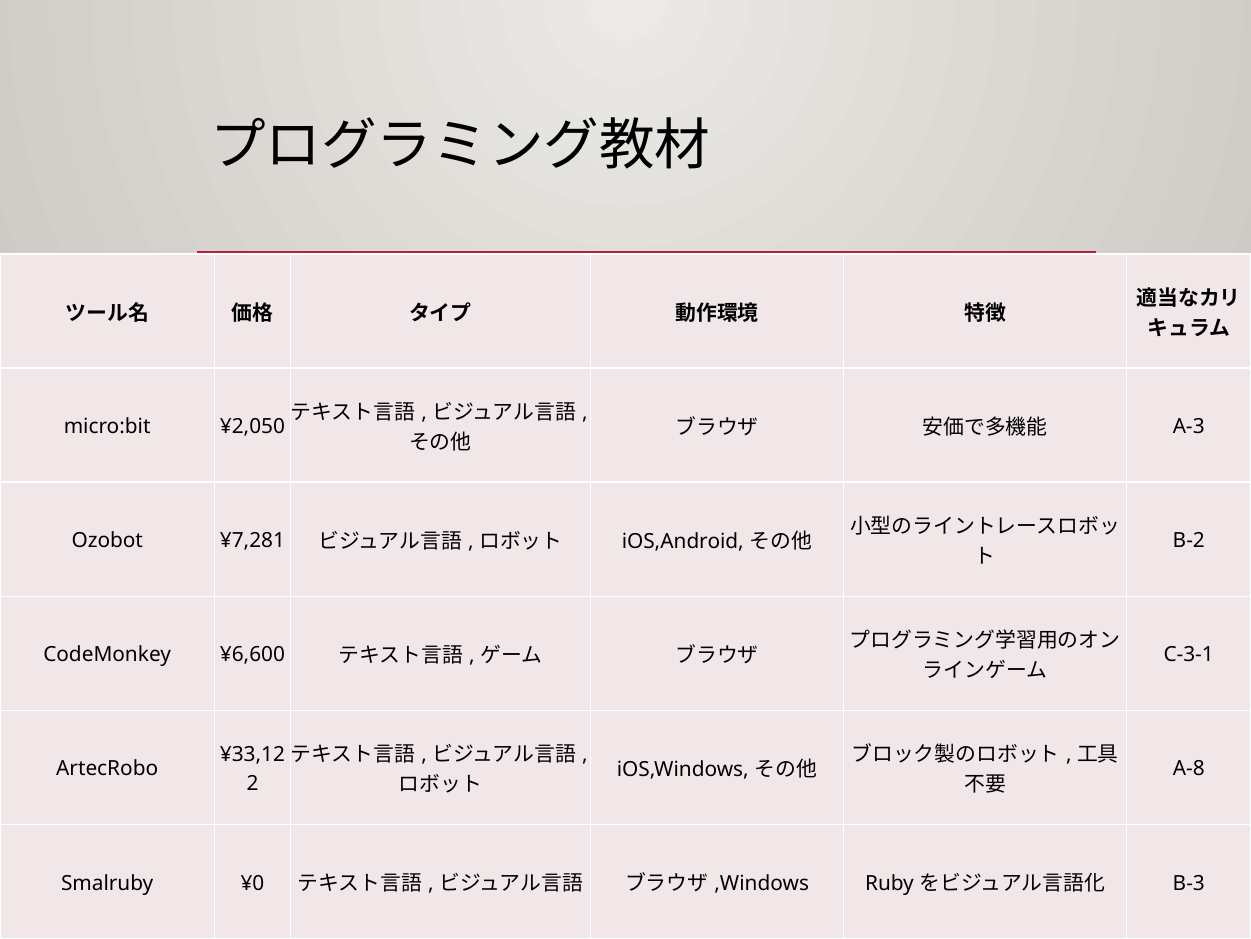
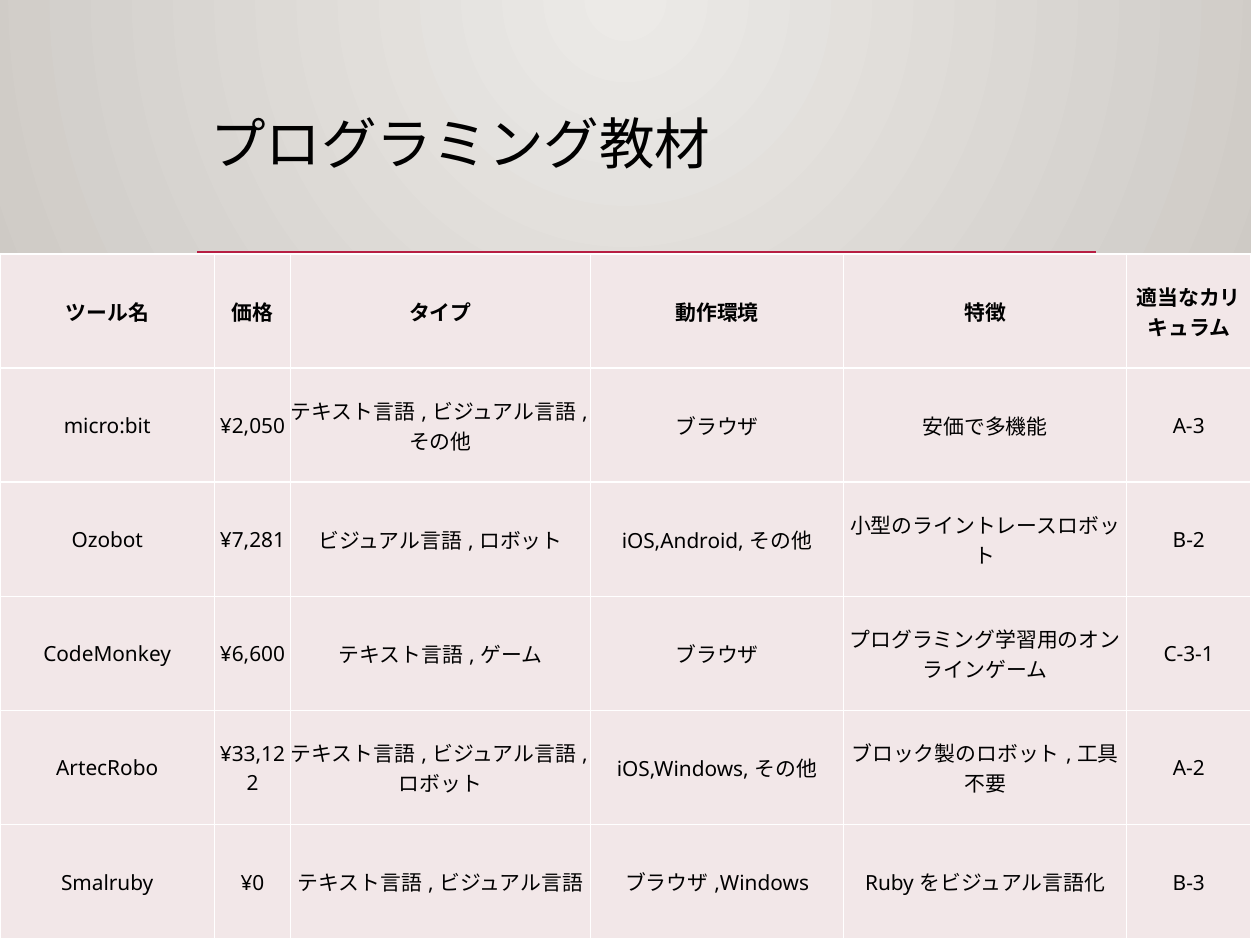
A-8: A-8 -> A-2
